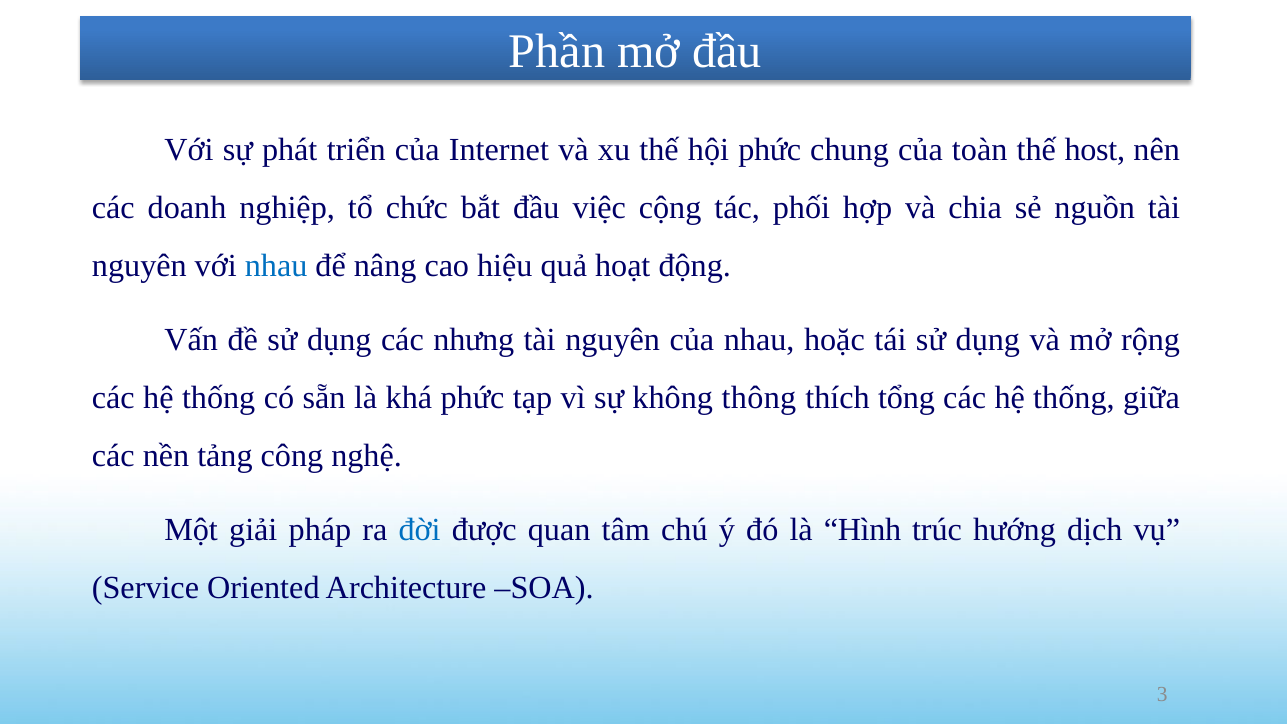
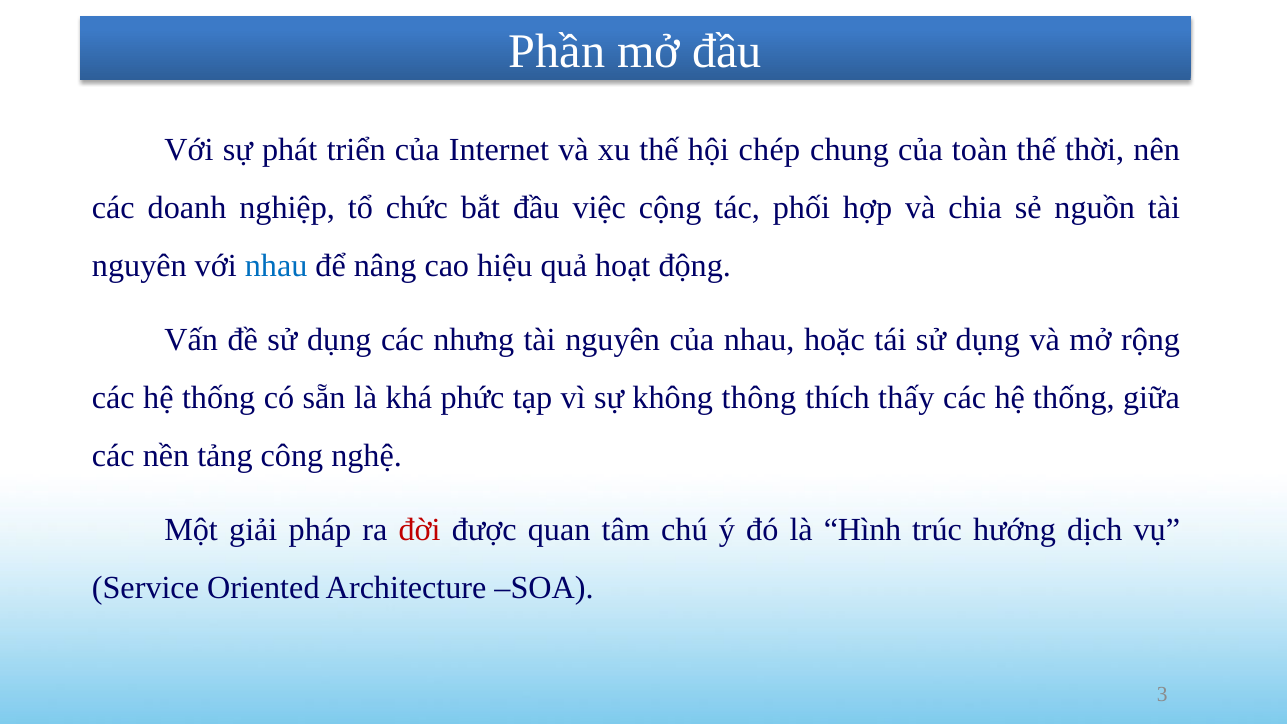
hội phức: phức -> chép
host: host -> thời
tổng: tổng -> thấy
đời colour: blue -> red
